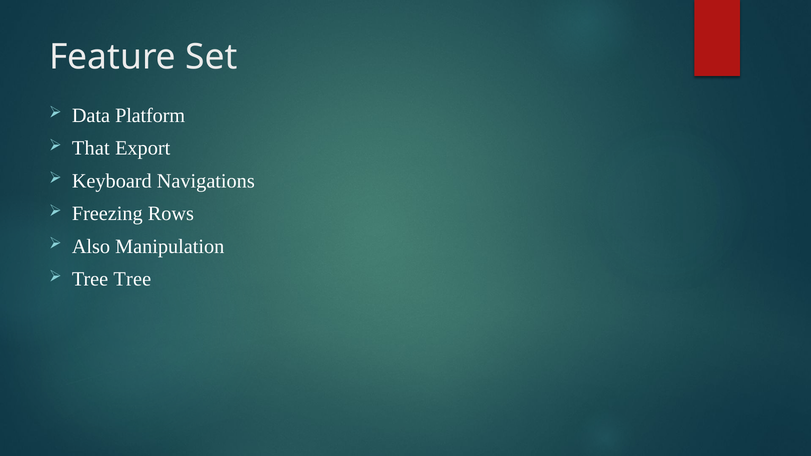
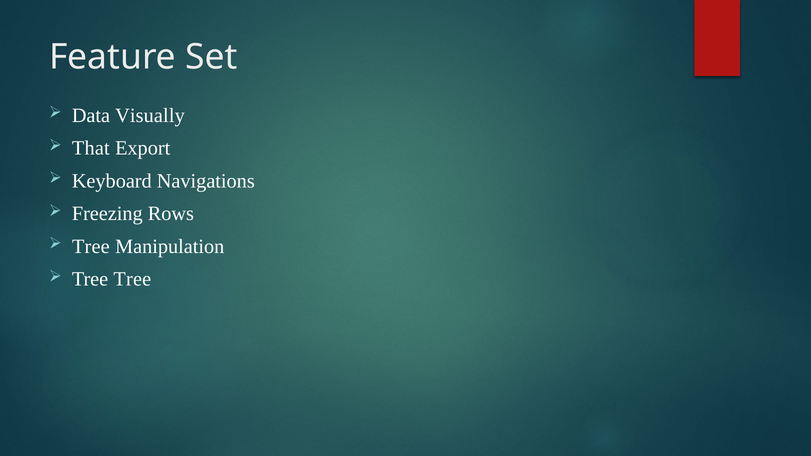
Platform: Platform -> Visually
Also at (91, 247): Also -> Tree
